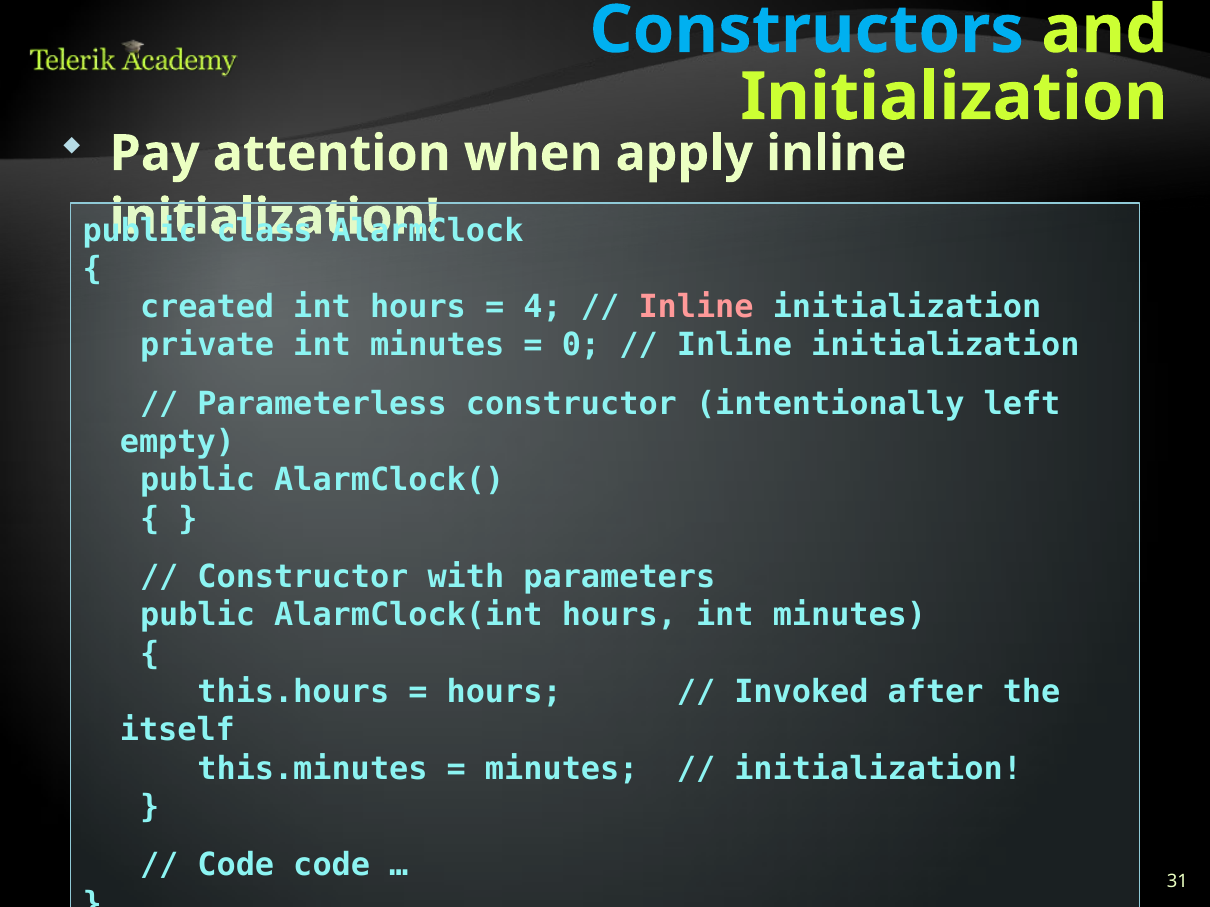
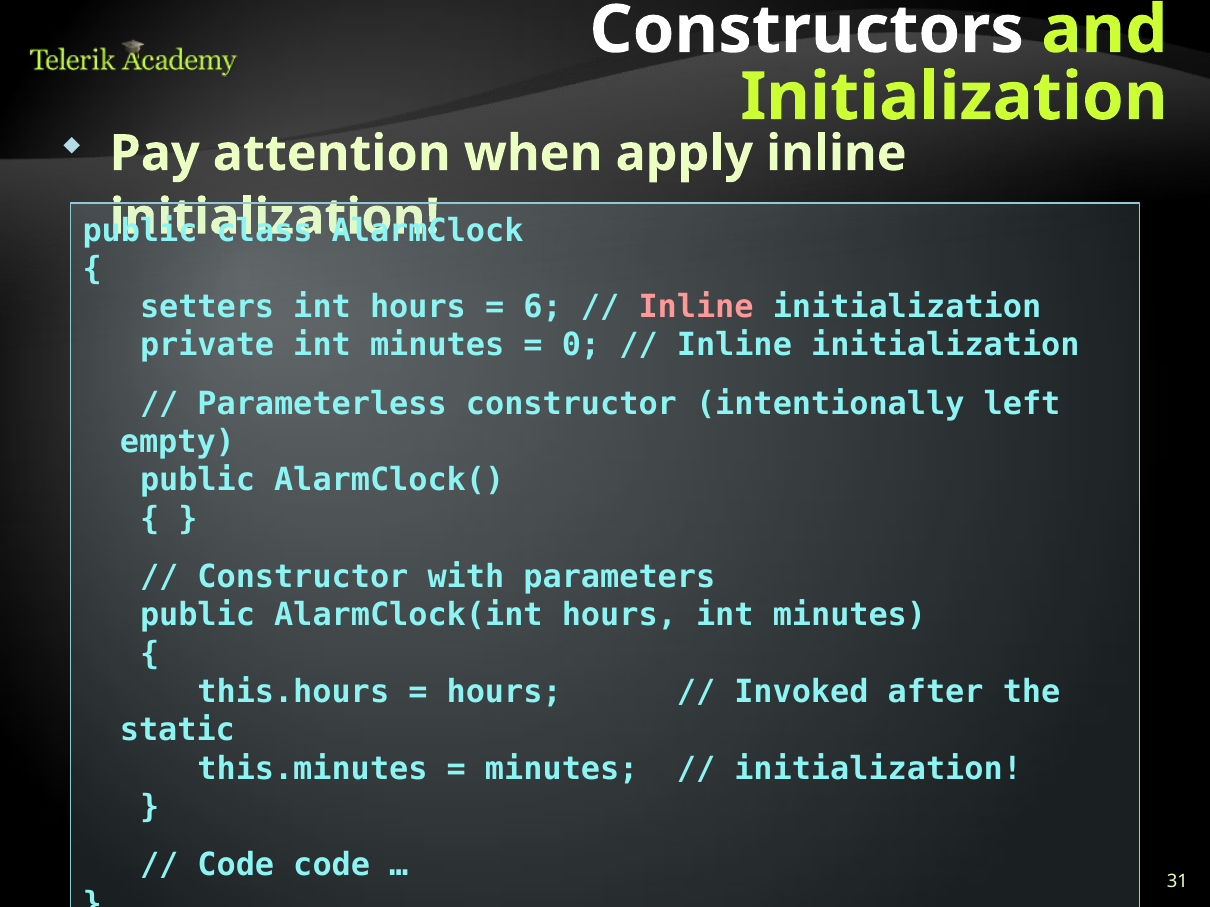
Constructors colour: light blue -> white
created: created -> setters
4: 4 -> 6
itself: itself -> static
